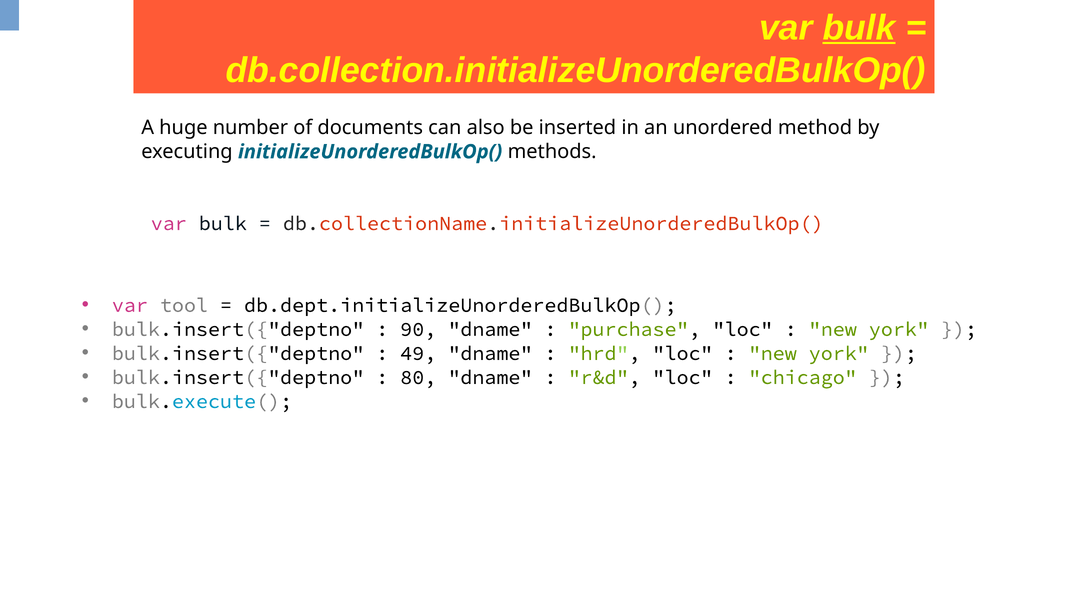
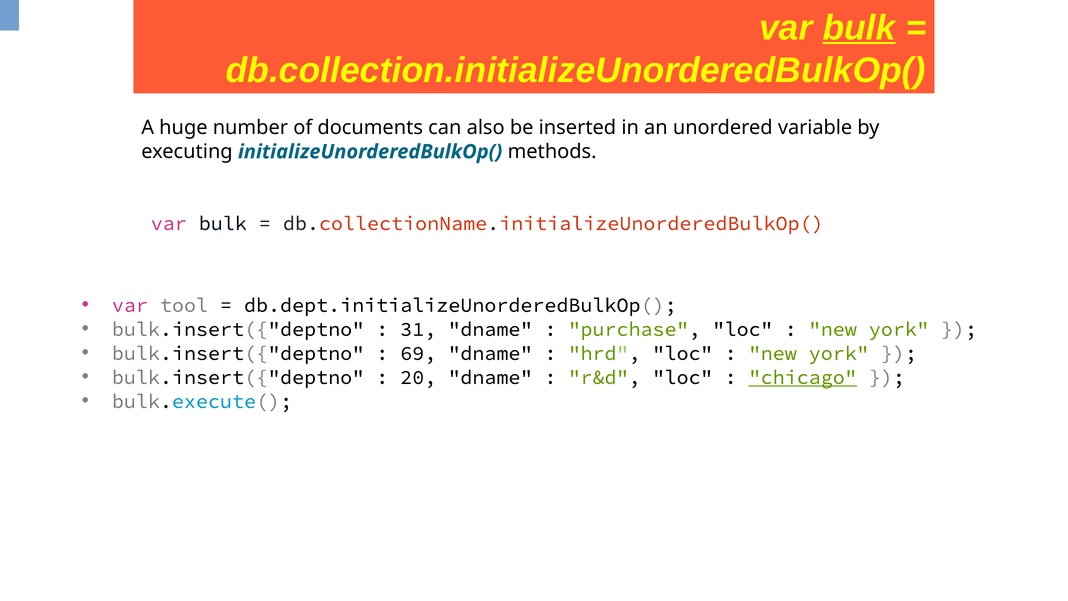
method: method -> variable
90: 90 -> 31
49: 49 -> 69
80: 80 -> 20
chicago underline: none -> present
